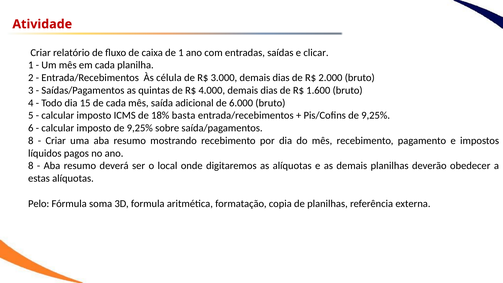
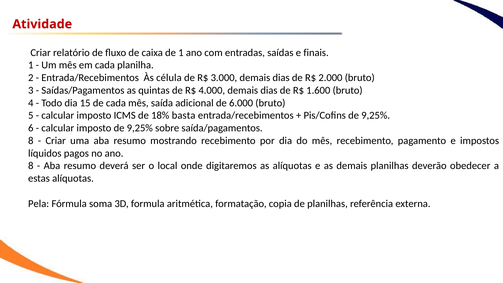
clicar: clicar -> finais
Pelo: Pelo -> Pela
